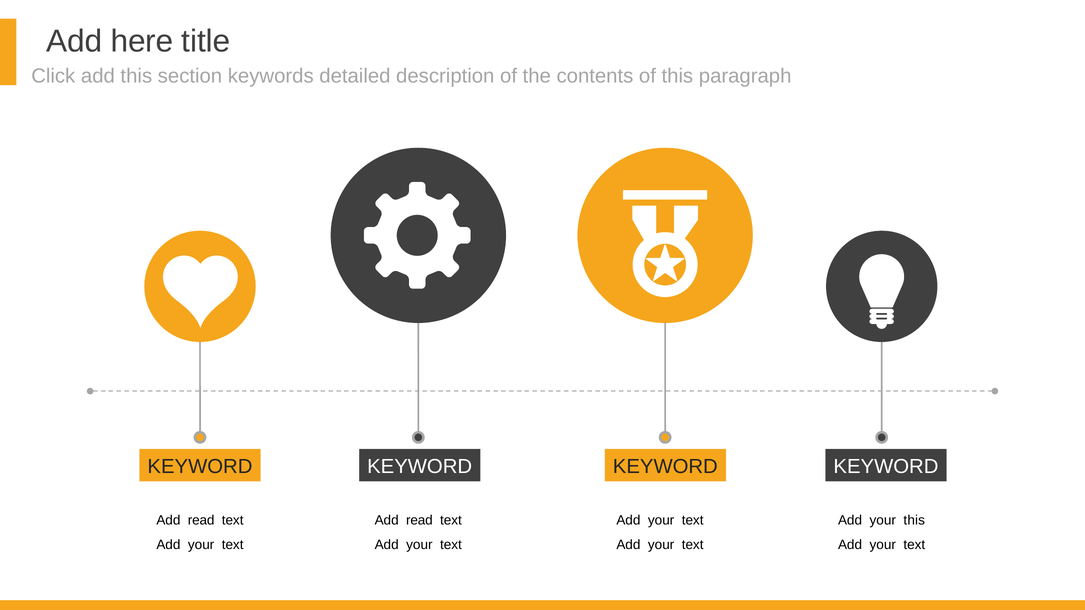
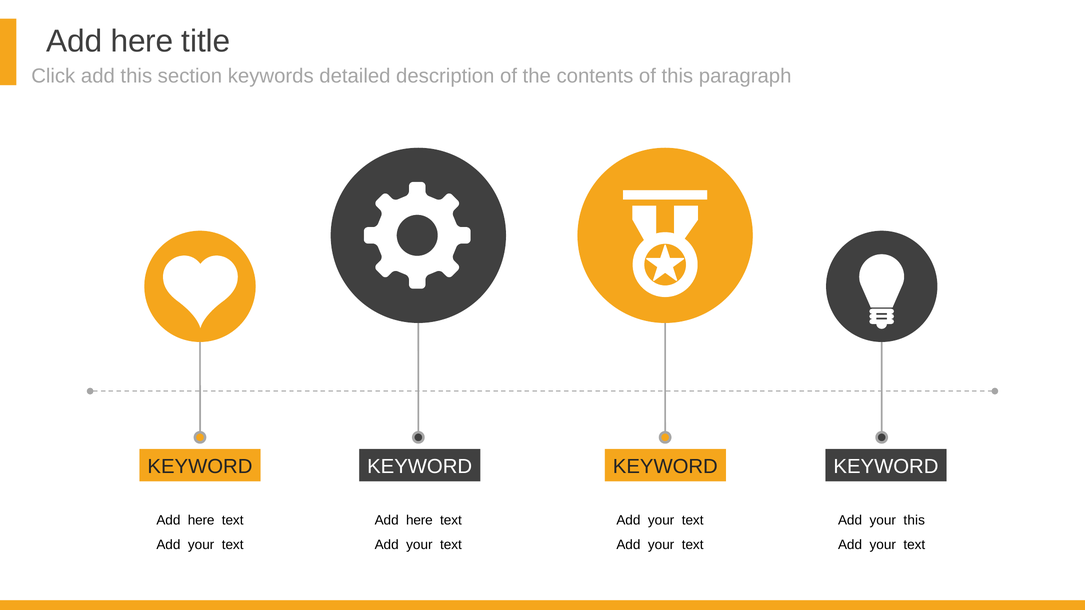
read at (201, 521): read -> here
read at (419, 521): read -> here
